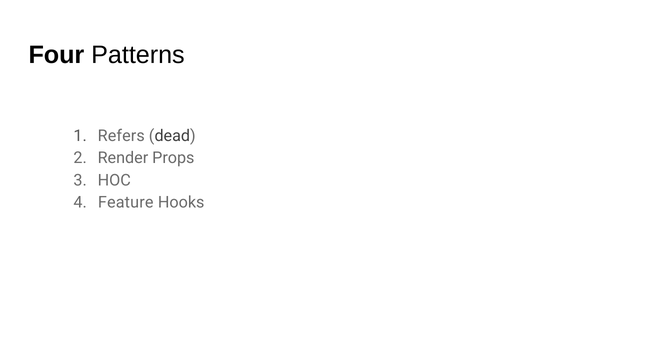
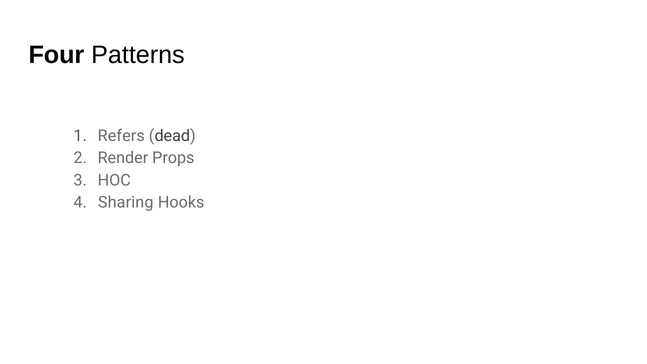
Feature: Feature -> Sharing
